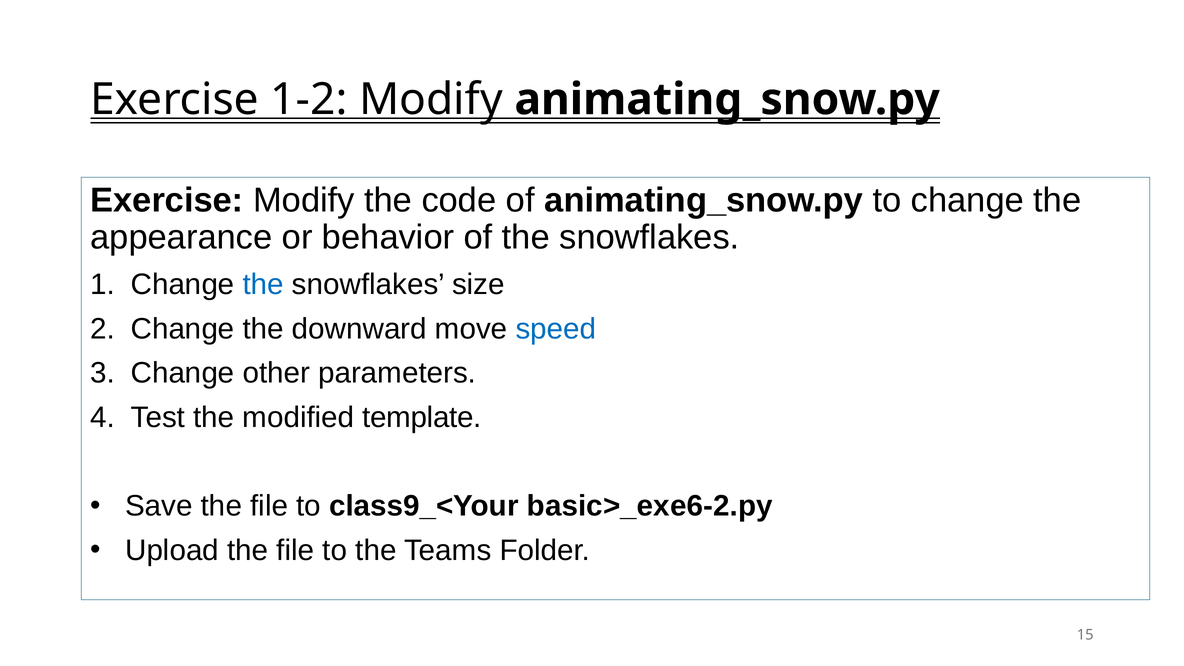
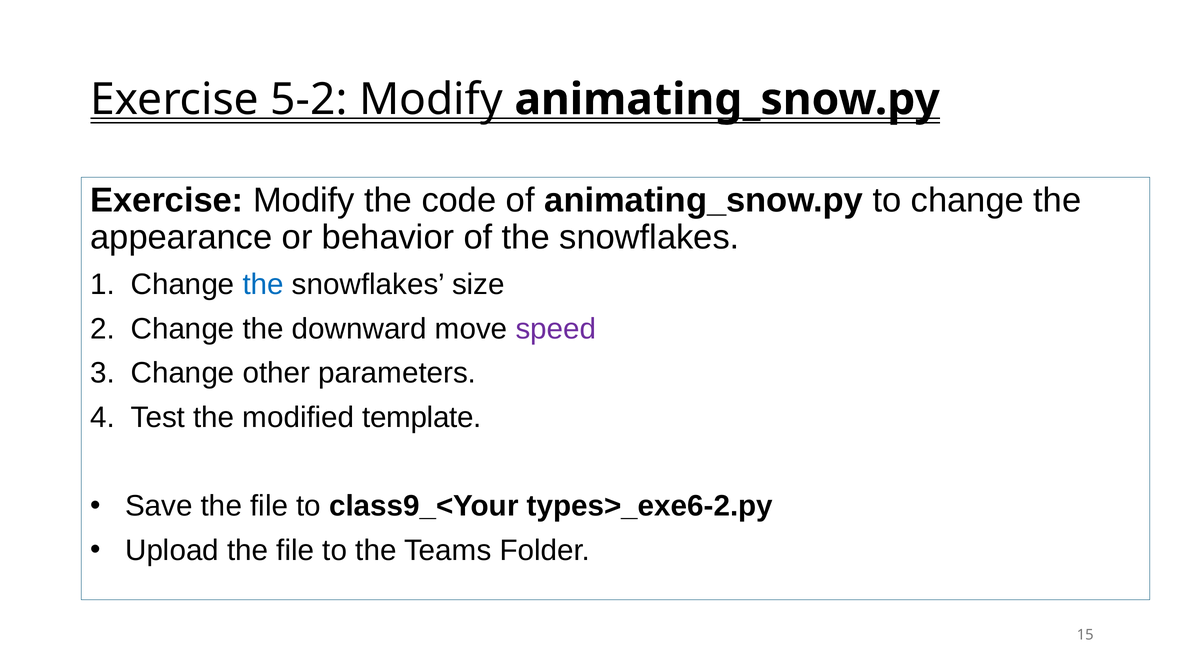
1-2: 1-2 -> 5-2
speed colour: blue -> purple
basic>_exe6-2.py: basic>_exe6-2.py -> types>_exe6-2.py
